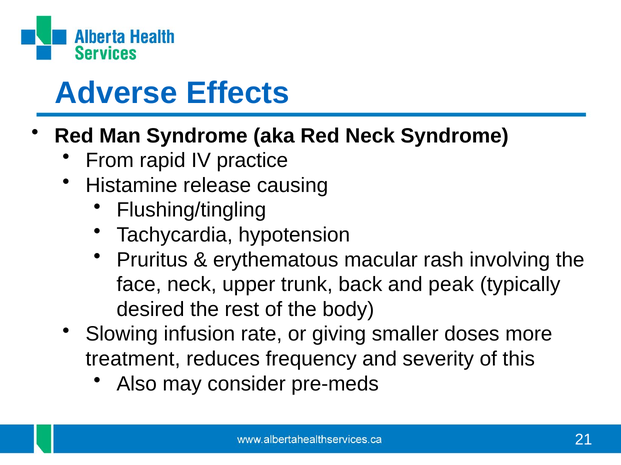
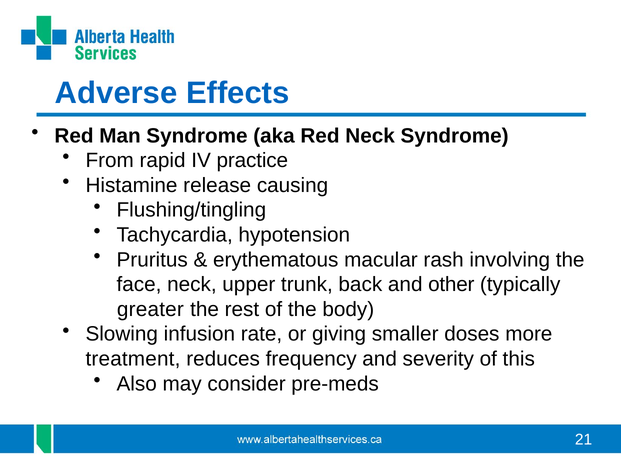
peak: peak -> other
desired: desired -> greater
